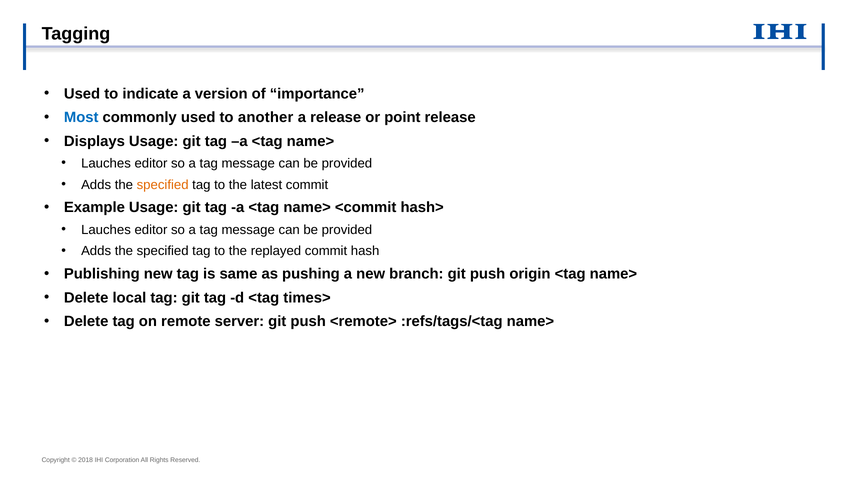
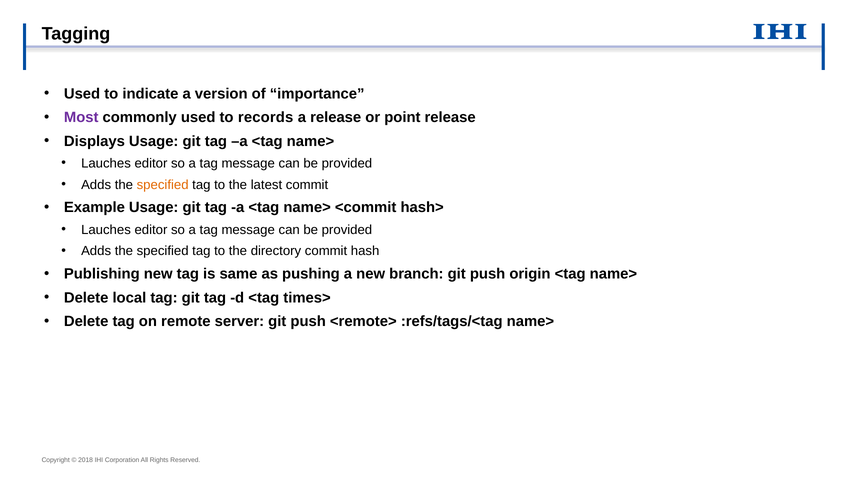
Most colour: blue -> purple
another: another -> records
replayed: replayed -> directory
